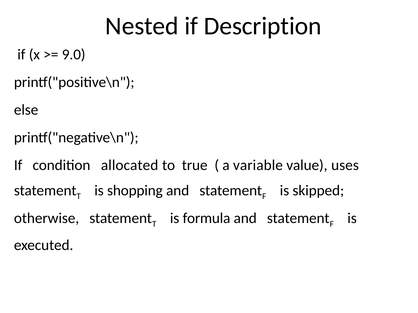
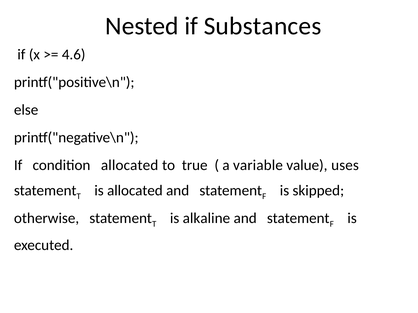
Description: Description -> Substances
9.0: 9.0 -> 4.6
is shopping: shopping -> allocated
formula: formula -> alkaline
